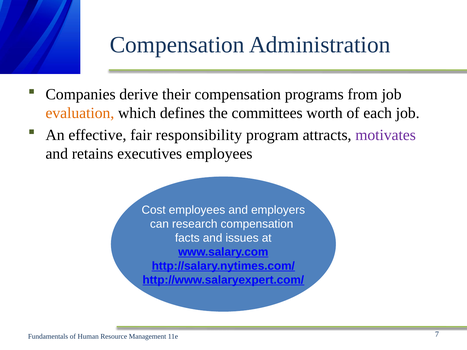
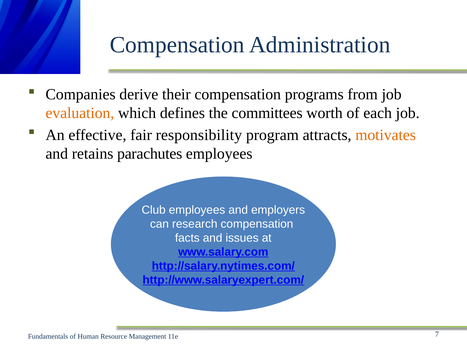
motivates colour: purple -> orange
executives: executives -> parachutes
Cost: Cost -> Club
